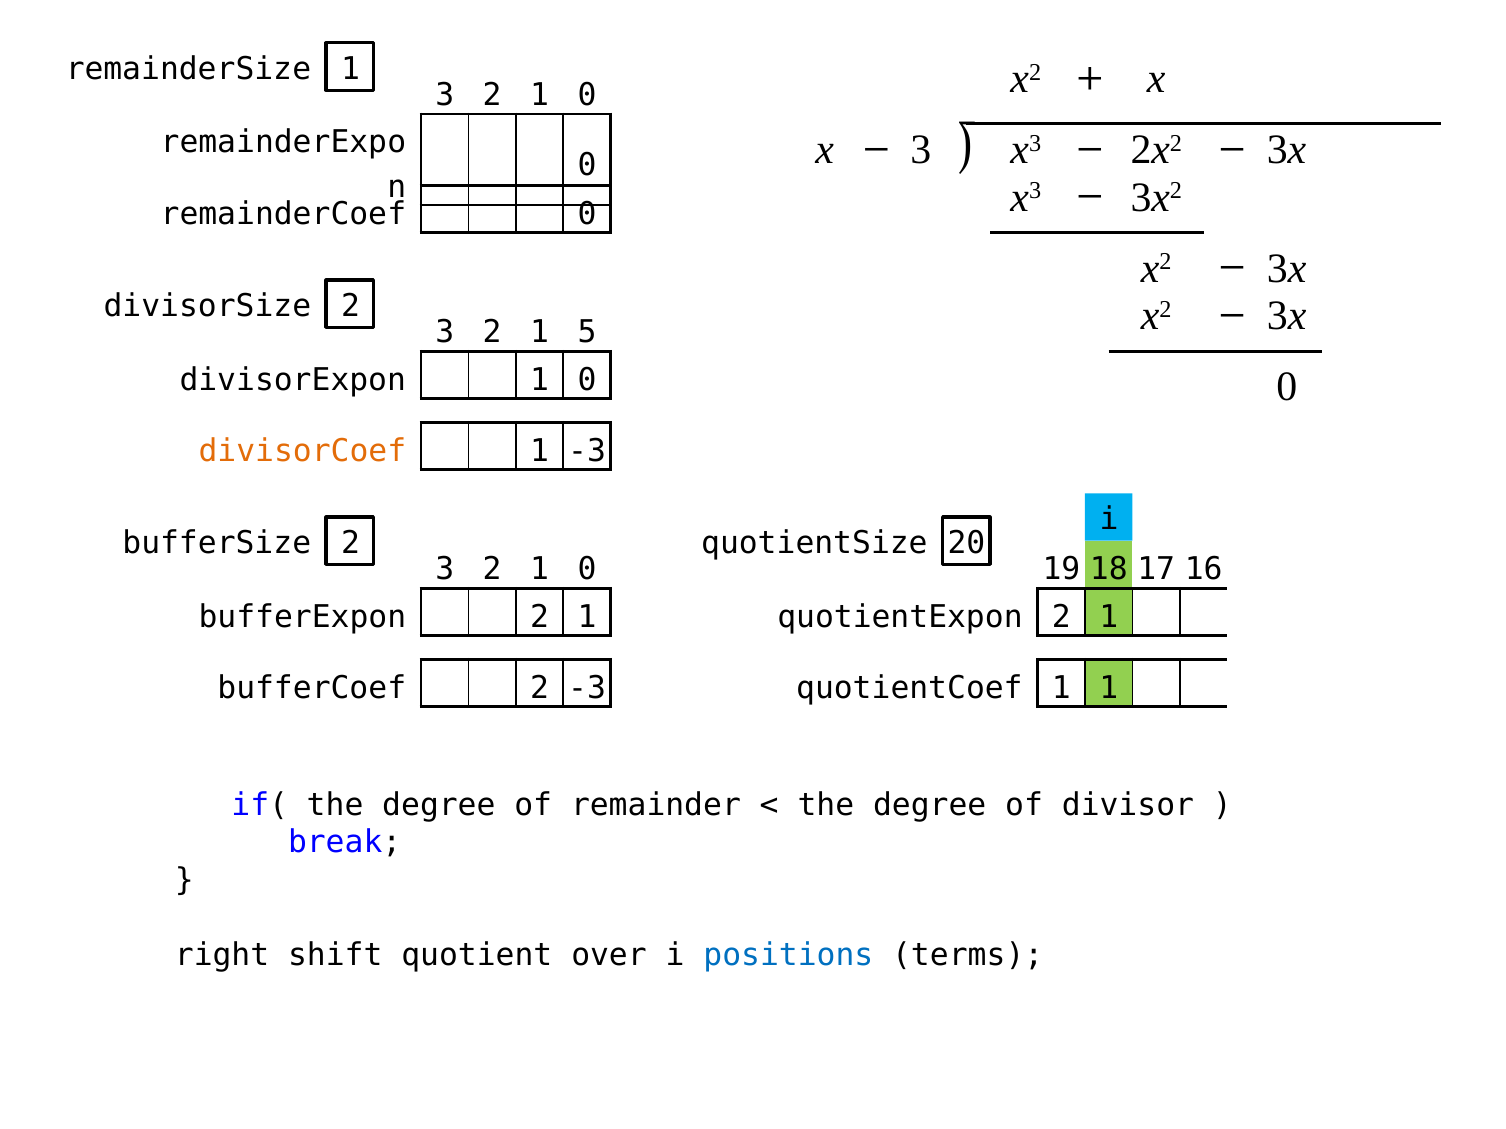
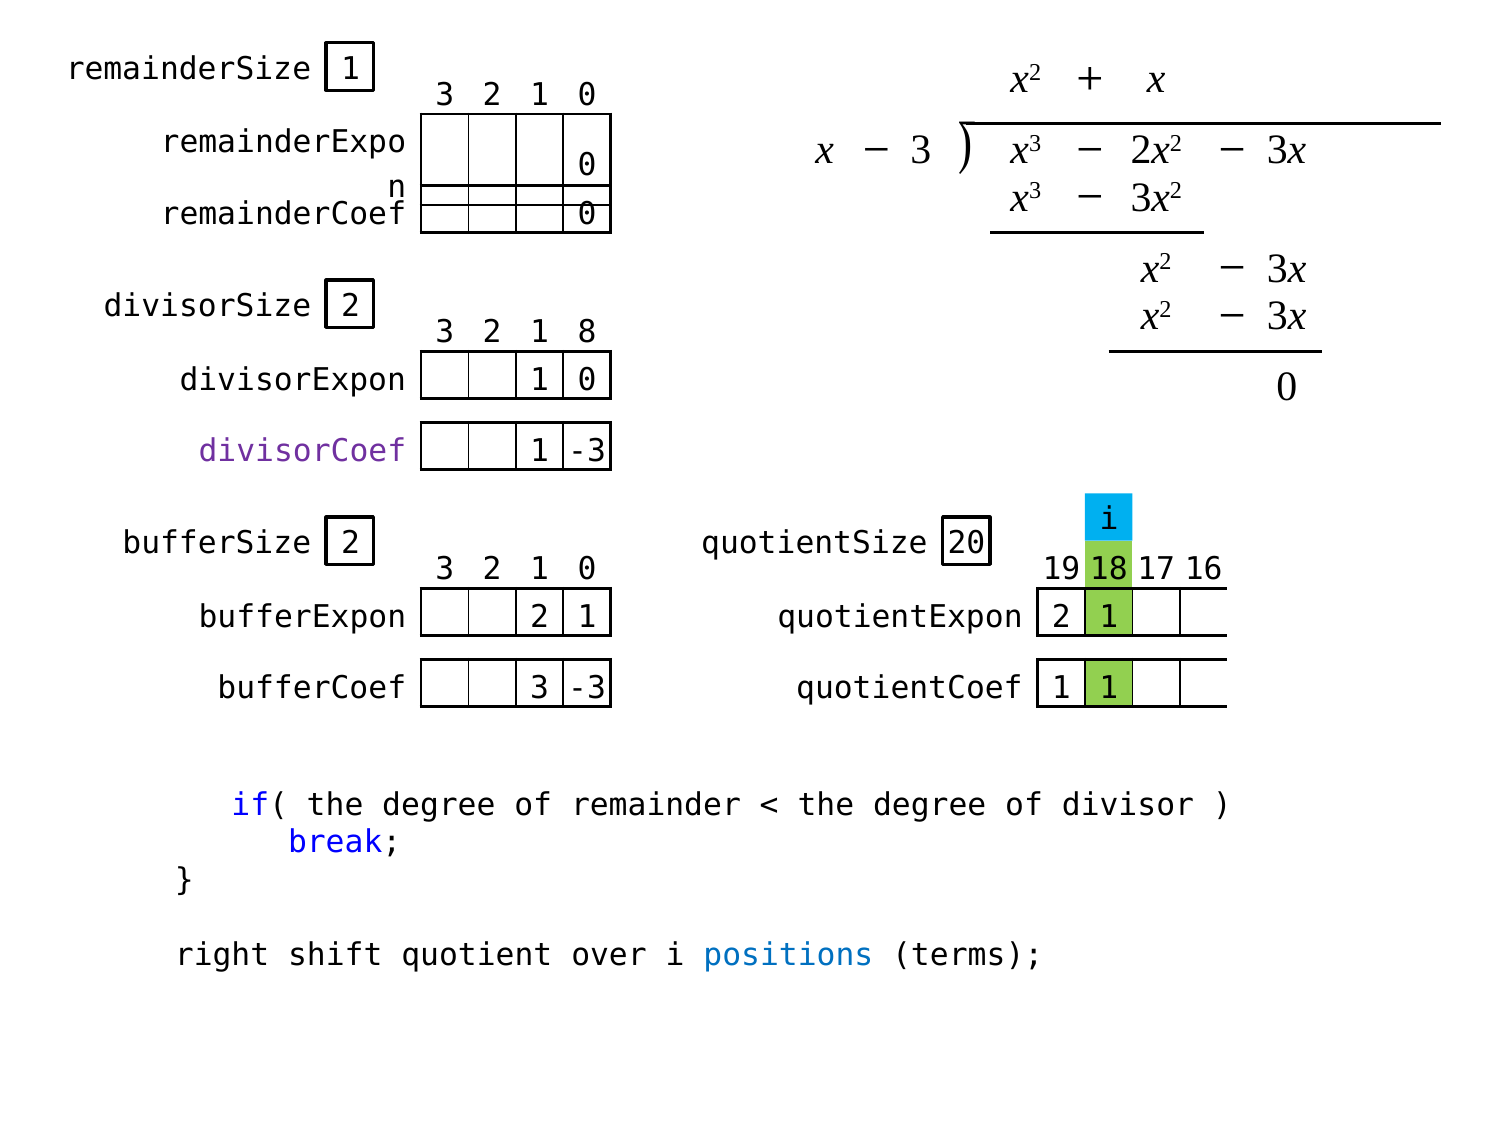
5: 5 -> 8
divisorCoef colour: orange -> purple
bufferCoef 2: 2 -> 3
